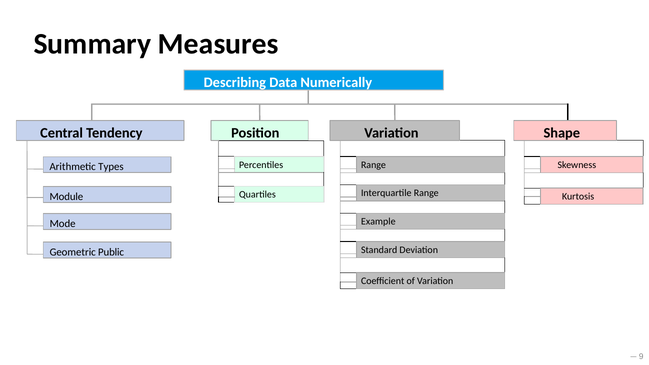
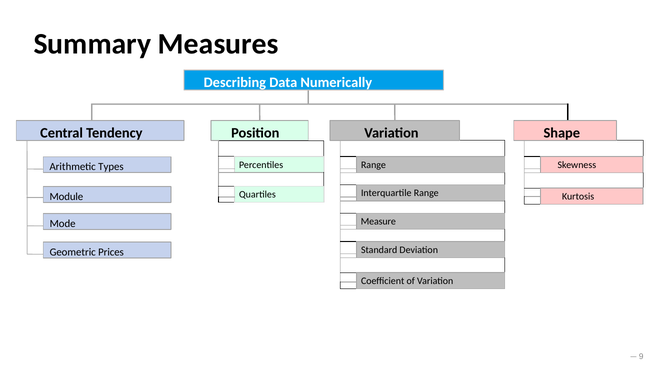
Example: Example -> Measure
Public: Public -> Prices
